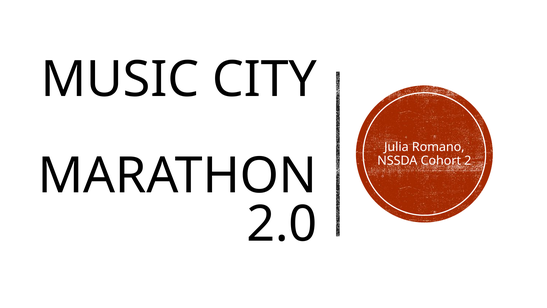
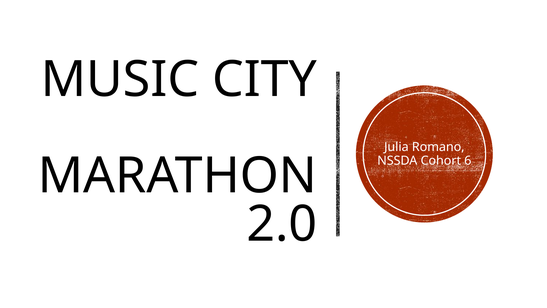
2: 2 -> 6
